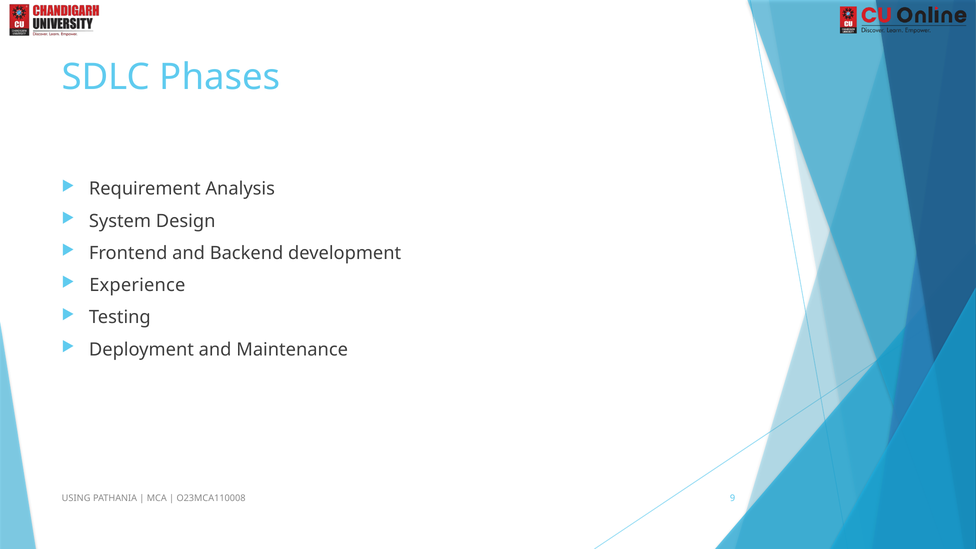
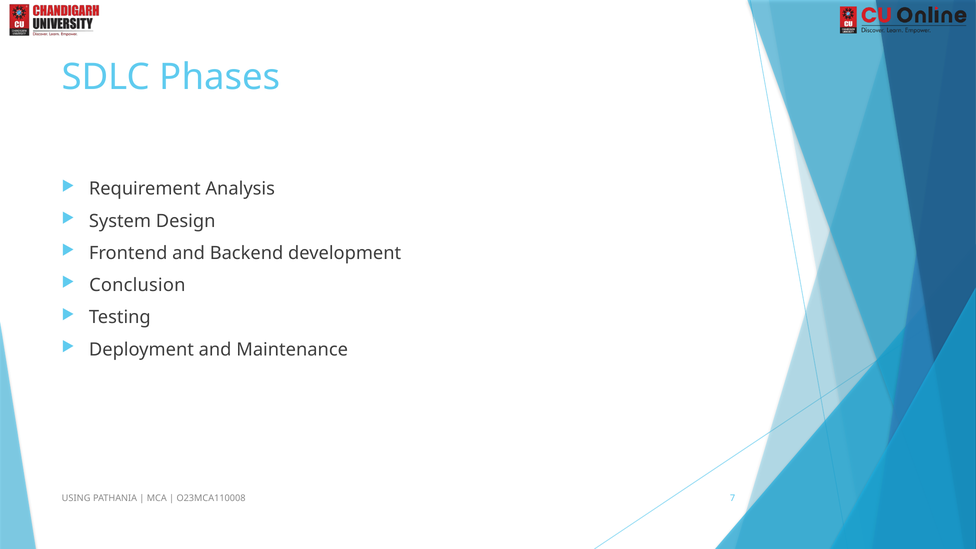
Experience: Experience -> Conclusion
9: 9 -> 7
